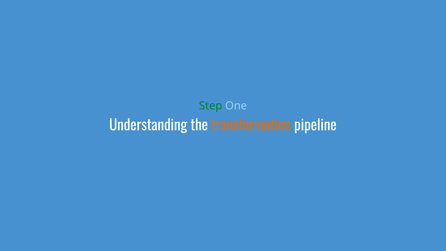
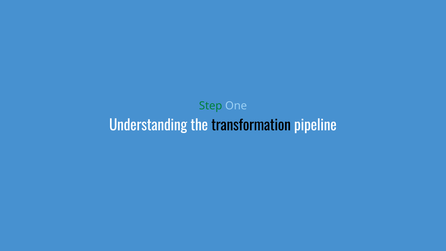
transformation colour: orange -> black
